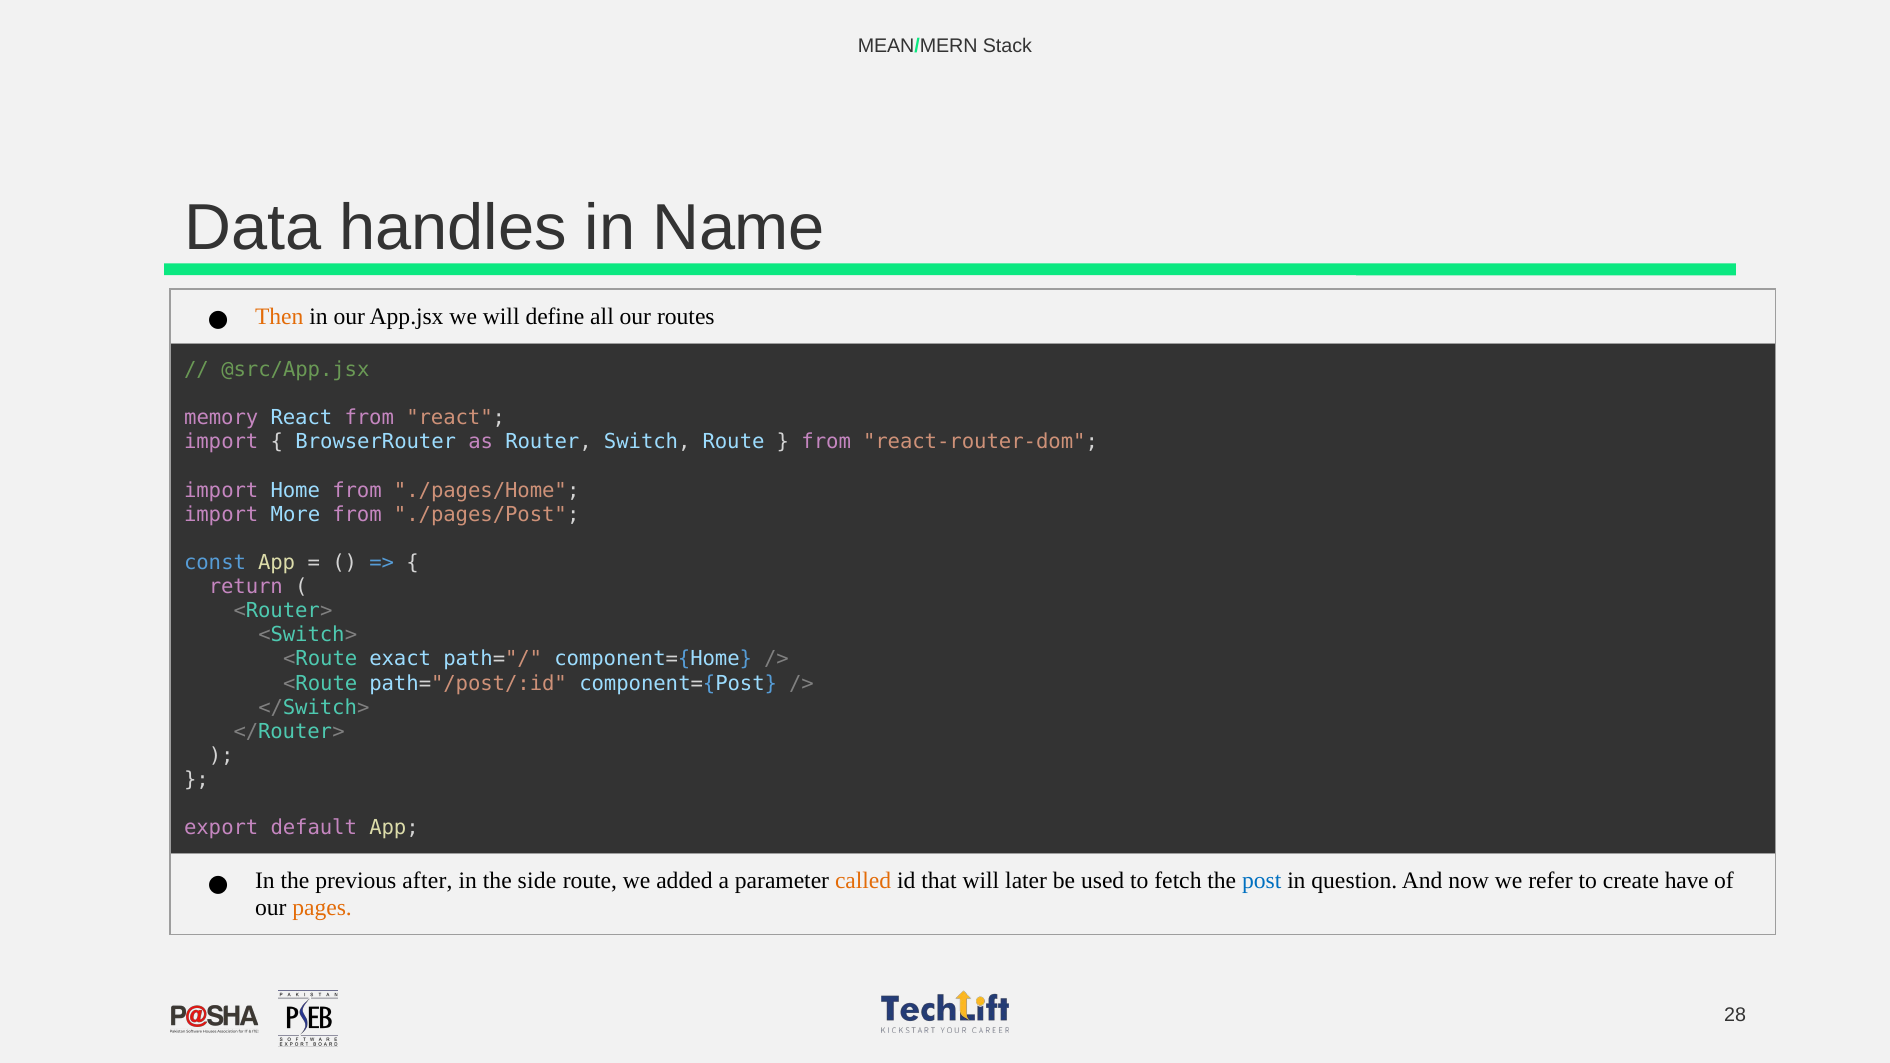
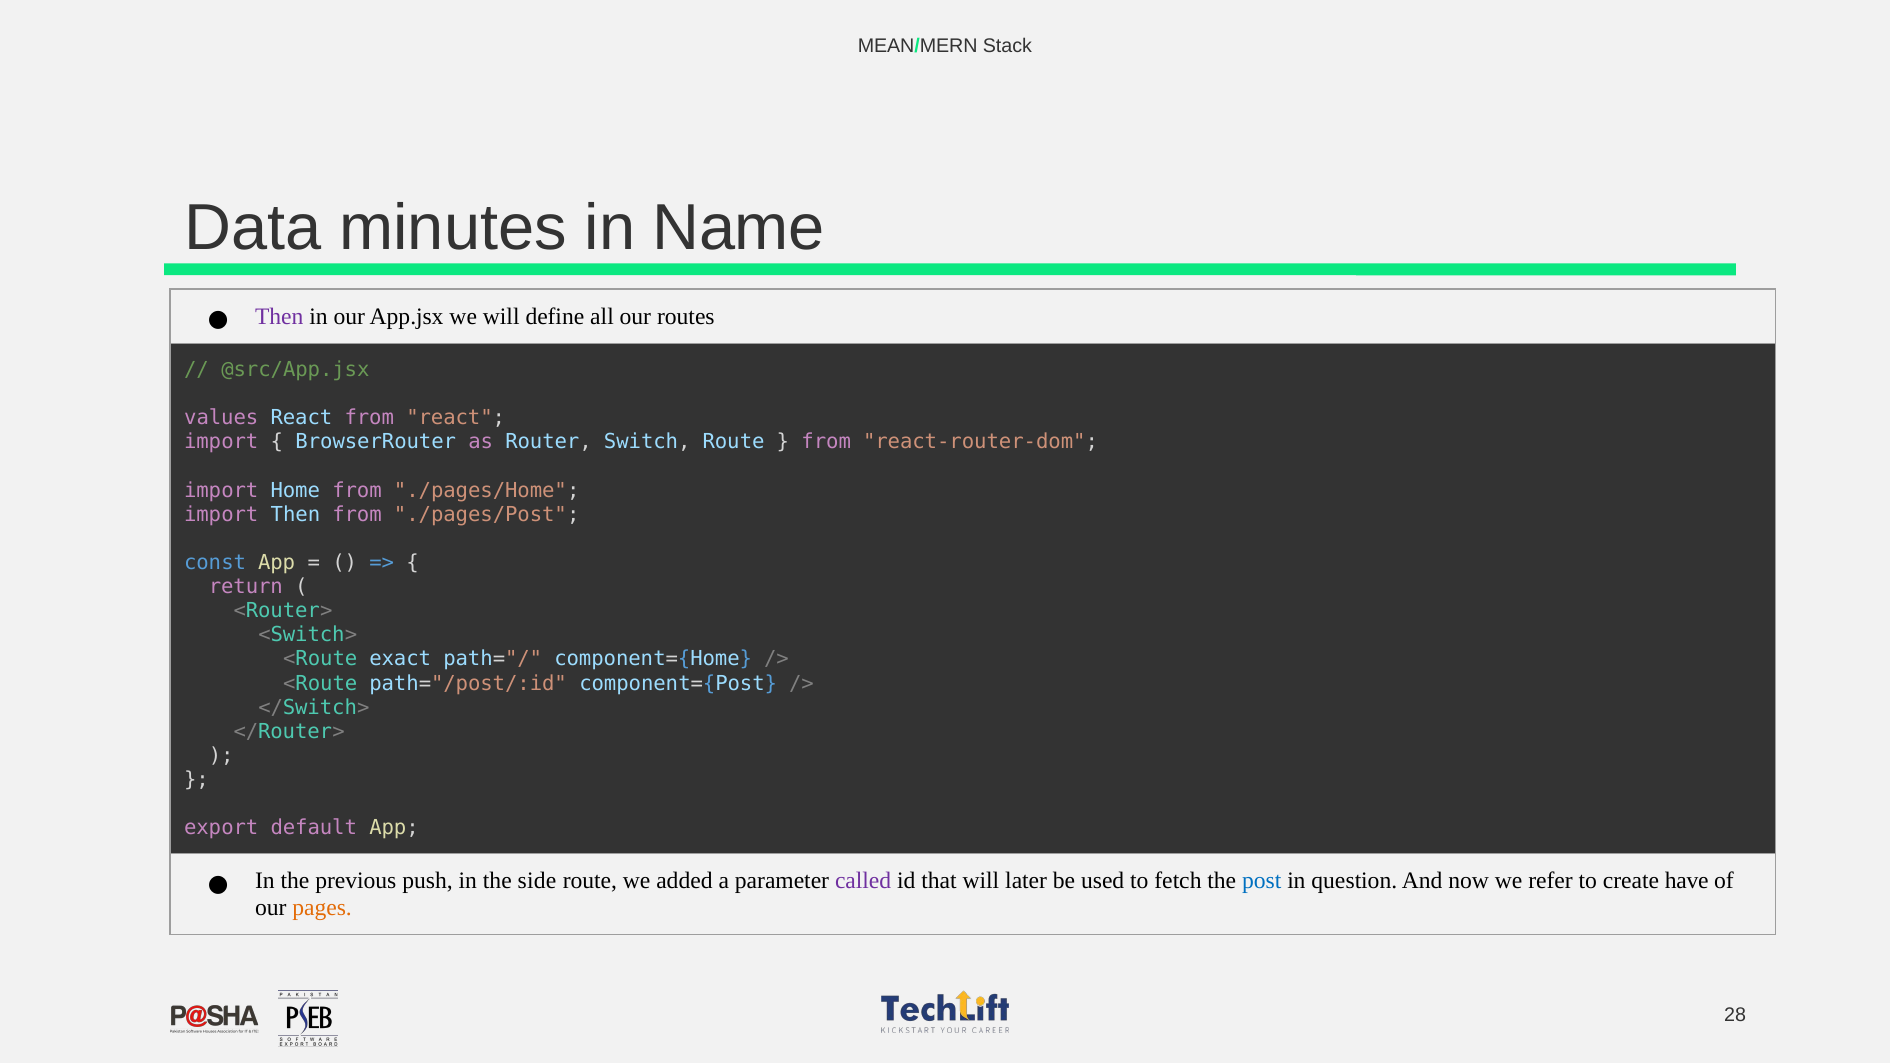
handles: handles -> minutes
Then at (279, 316) colour: orange -> purple
memory: memory -> values
import More: More -> Then
after: after -> push
called colour: orange -> purple
